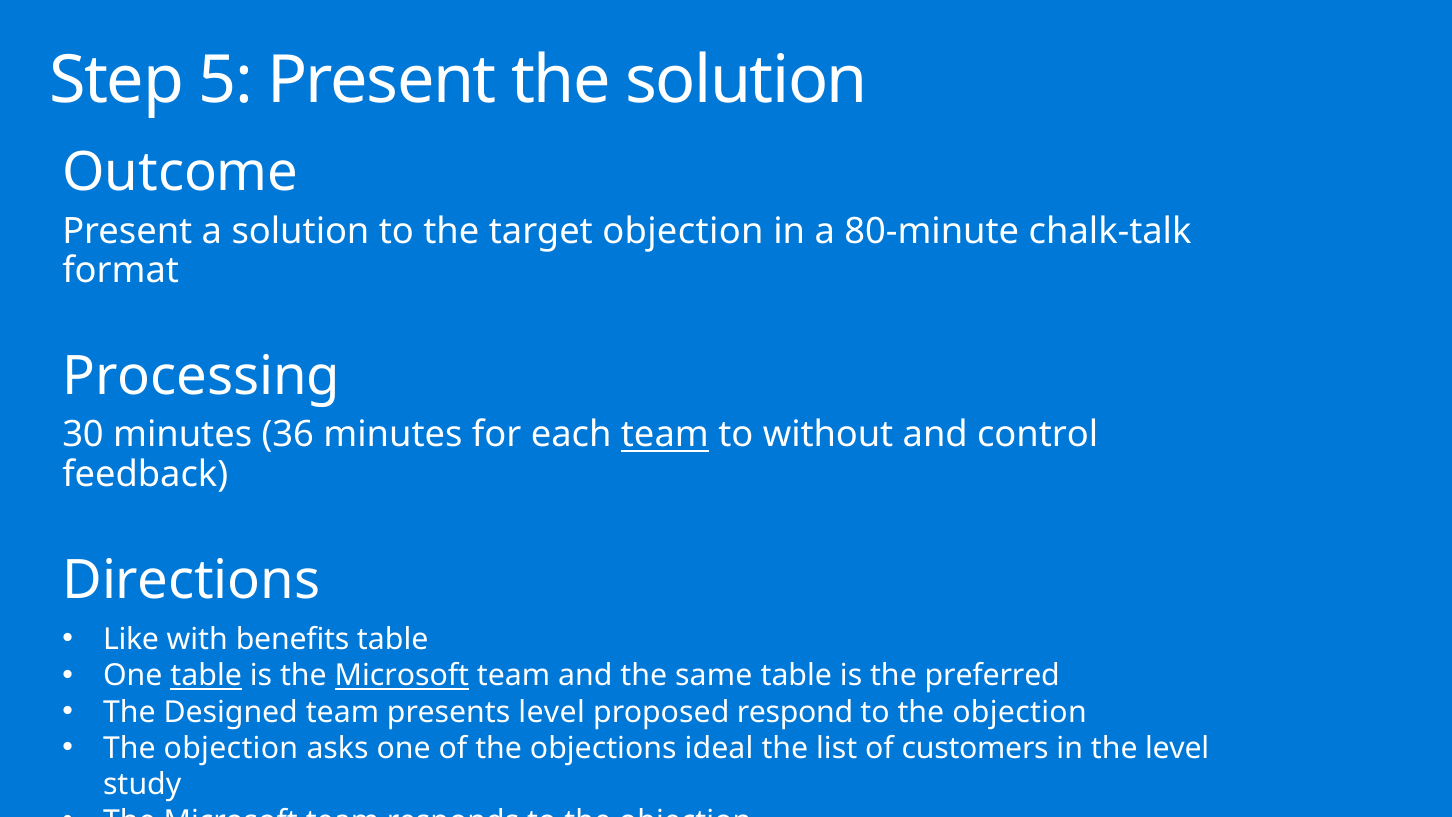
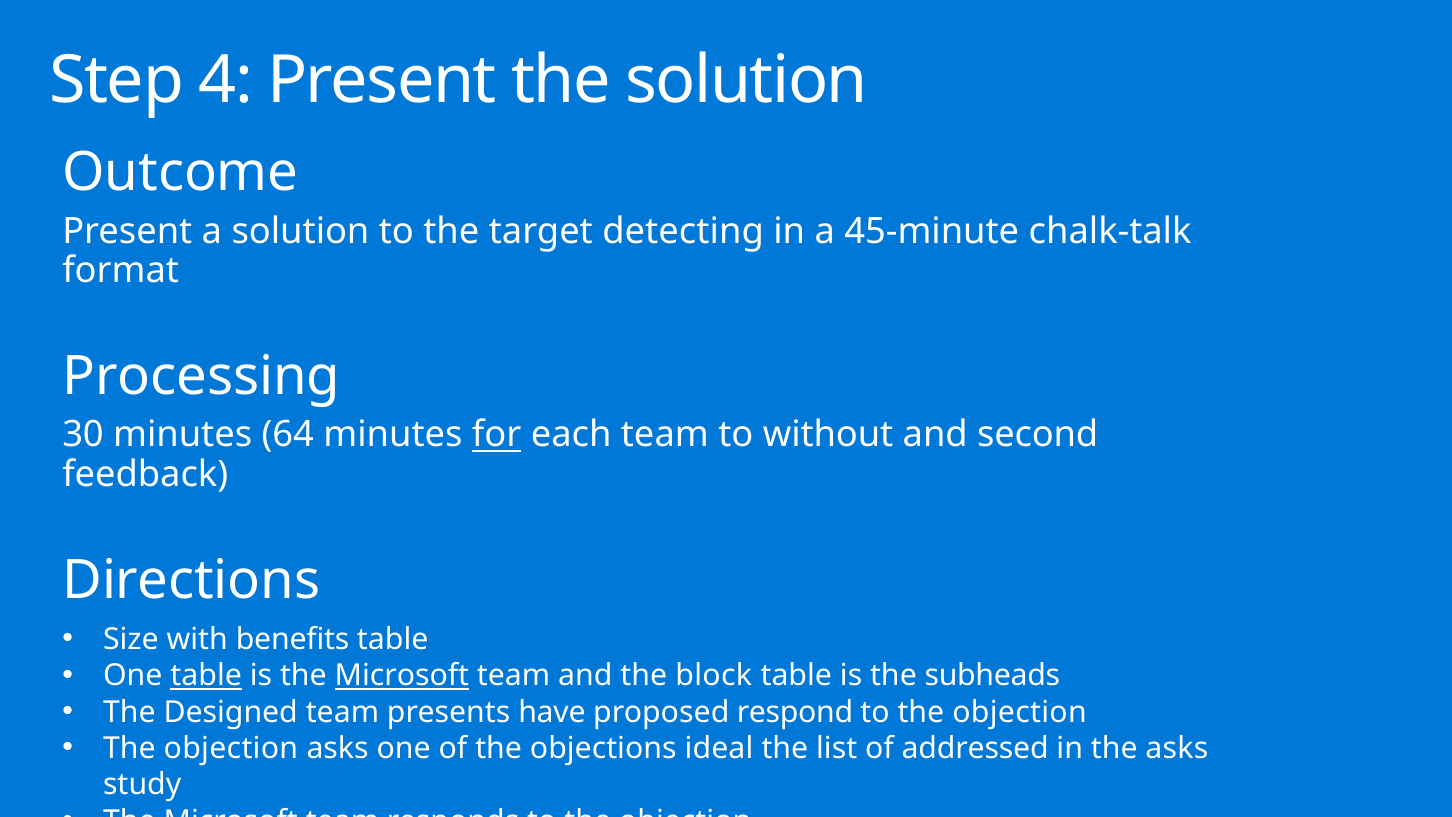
5: 5 -> 4
target objection: objection -> detecting
80-minute: 80-minute -> 45-minute
36: 36 -> 64
for underline: none -> present
team at (665, 435) underline: present -> none
control: control -> second
Like: Like -> Size
same: same -> block
preferred: preferred -> subheads
presents level: level -> have
customers: customers -> addressed
the level: level -> asks
